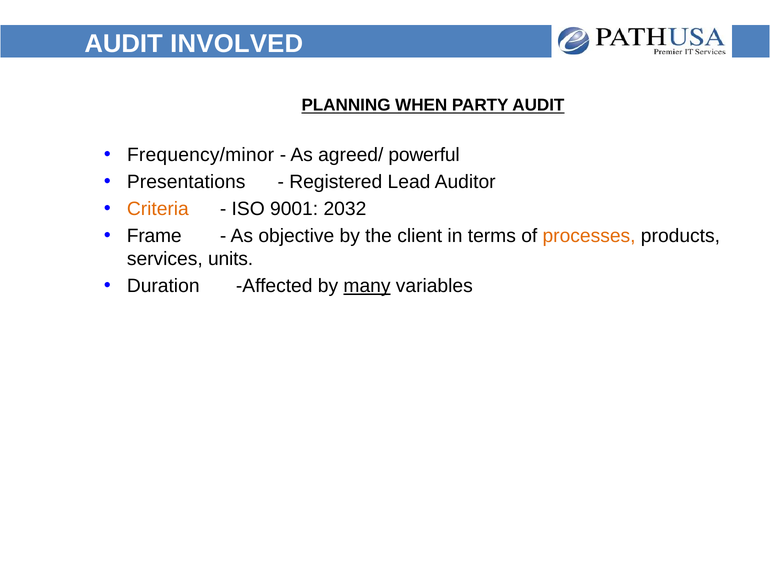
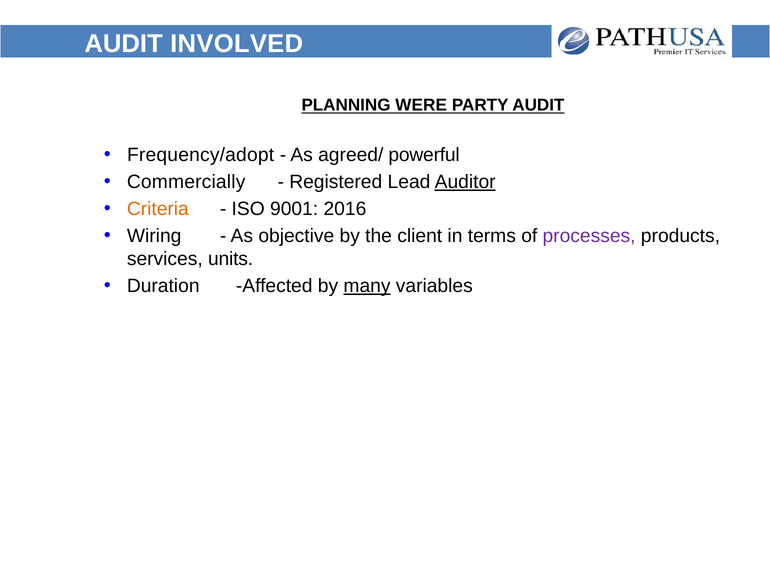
WHEN: WHEN -> WERE
Frequency/minor: Frequency/minor -> Frequency/adopt
Presentations: Presentations -> Commercially
Auditor underline: none -> present
2032: 2032 -> 2016
Frame: Frame -> Wiring
processes colour: orange -> purple
